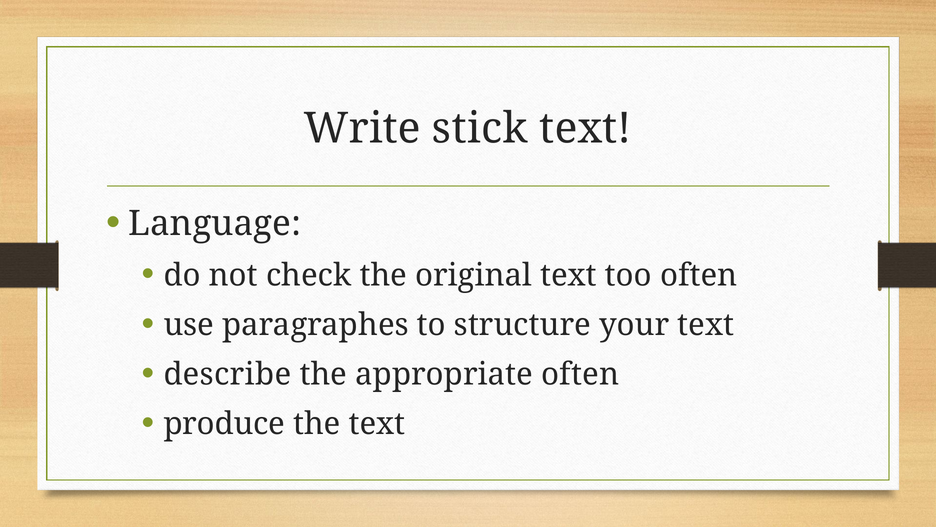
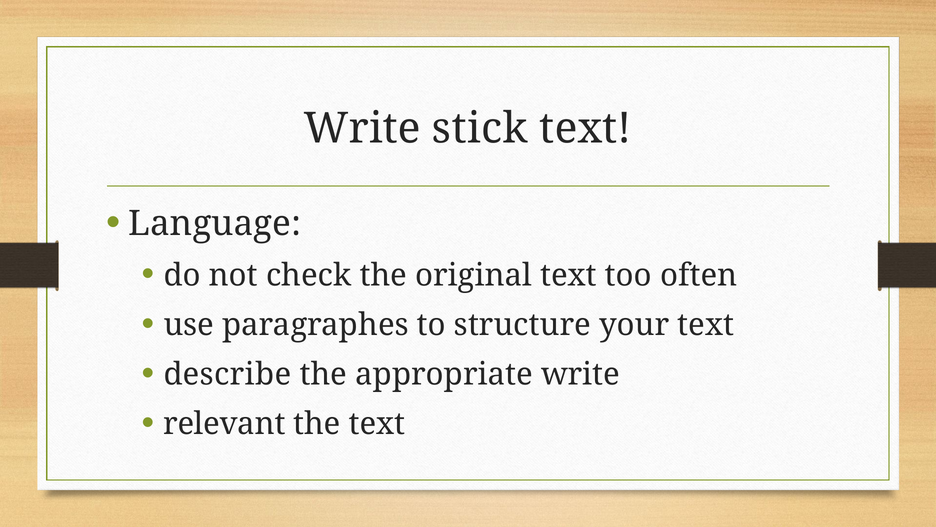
appropriate often: often -> write
produce: produce -> relevant
